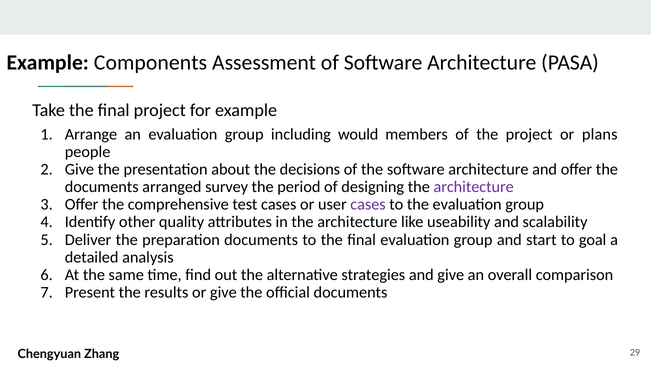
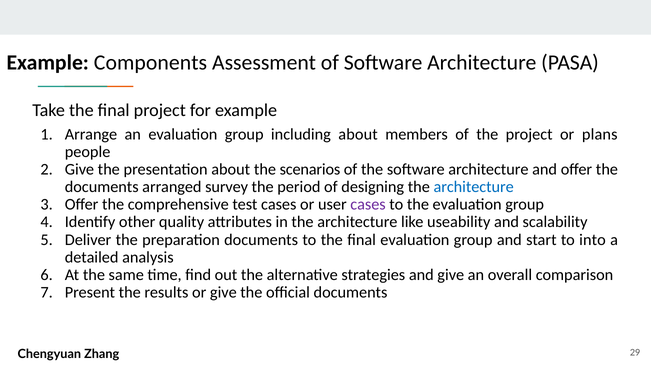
including would: would -> about
decisions: decisions -> scenarios
architecture at (474, 187) colour: purple -> blue
goal: goal -> into
